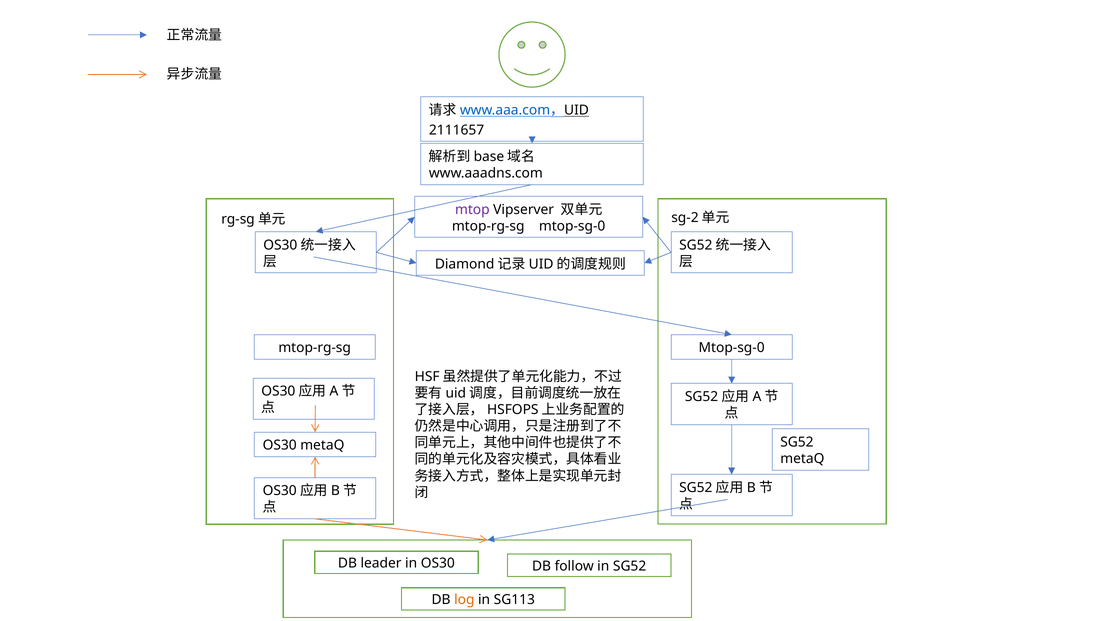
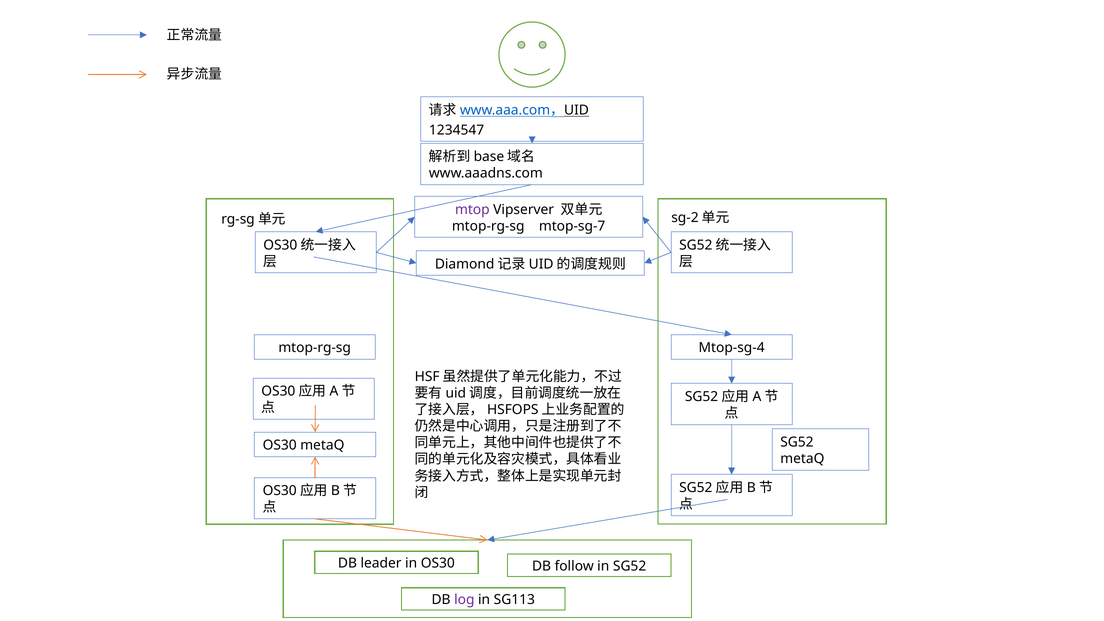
2111657: 2111657 -> 1234547
mtop-sg-0 at (572, 226): mtop-sg-0 -> mtop-sg-7
Mtop-sg-0 at (732, 348): Mtop-sg-0 -> Mtop-sg-4
log colour: orange -> purple
